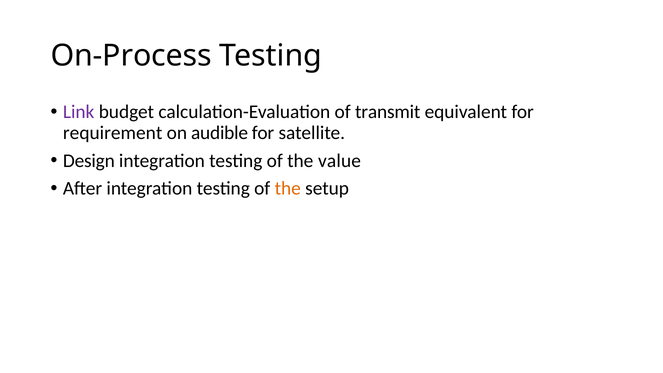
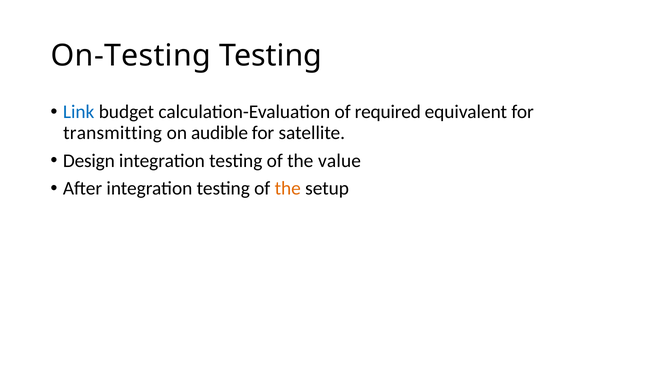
On-Process: On-Process -> On-Testing
Link colour: purple -> blue
transmit: transmit -> required
requirement: requirement -> transmitting
